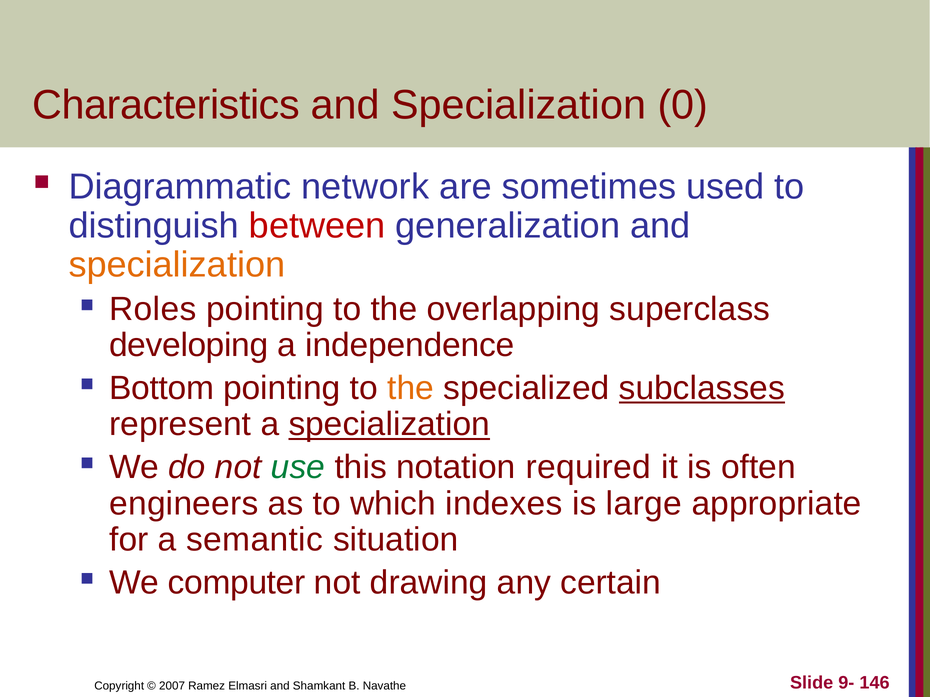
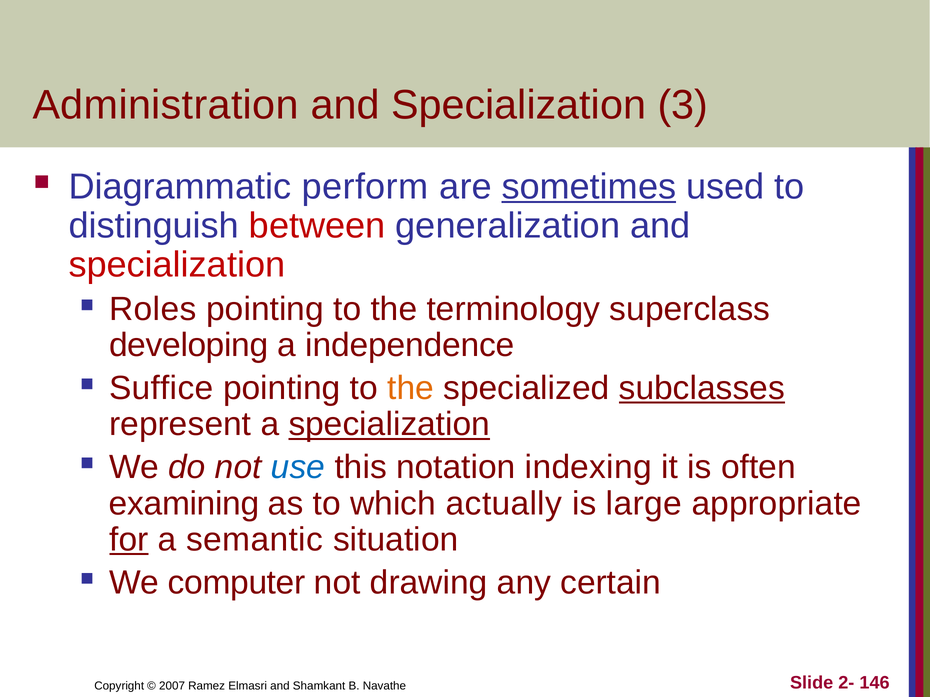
Characteristics: Characteristics -> Administration
0: 0 -> 3
network: network -> perform
sometimes underline: none -> present
specialization at (177, 265) colour: orange -> red
overlapping: overlapping -> terminology
Bottom: Bottom -> Suffice
use colour: green -> blue
required: required -> indexing
engineers: engineers -> examining
indexes: indexes -> actually
for underline: none -> present
9-: 9- -> 2-
